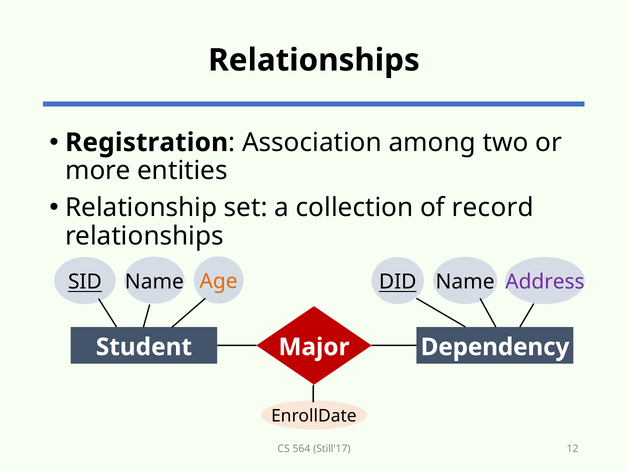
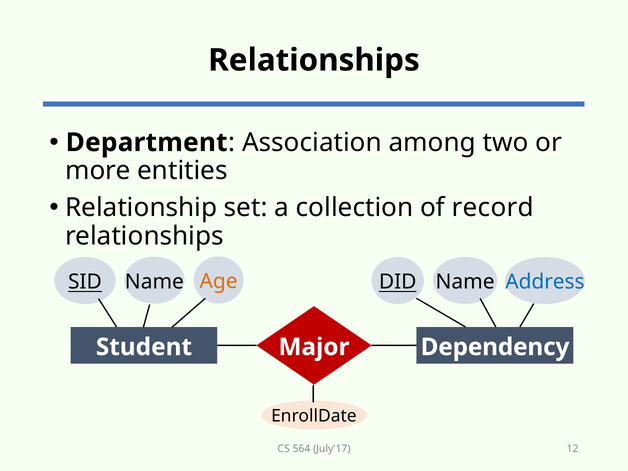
Registration: Registration -> Department
Address colour: purple -> blue
Still'17: Still'17 -> July'17
